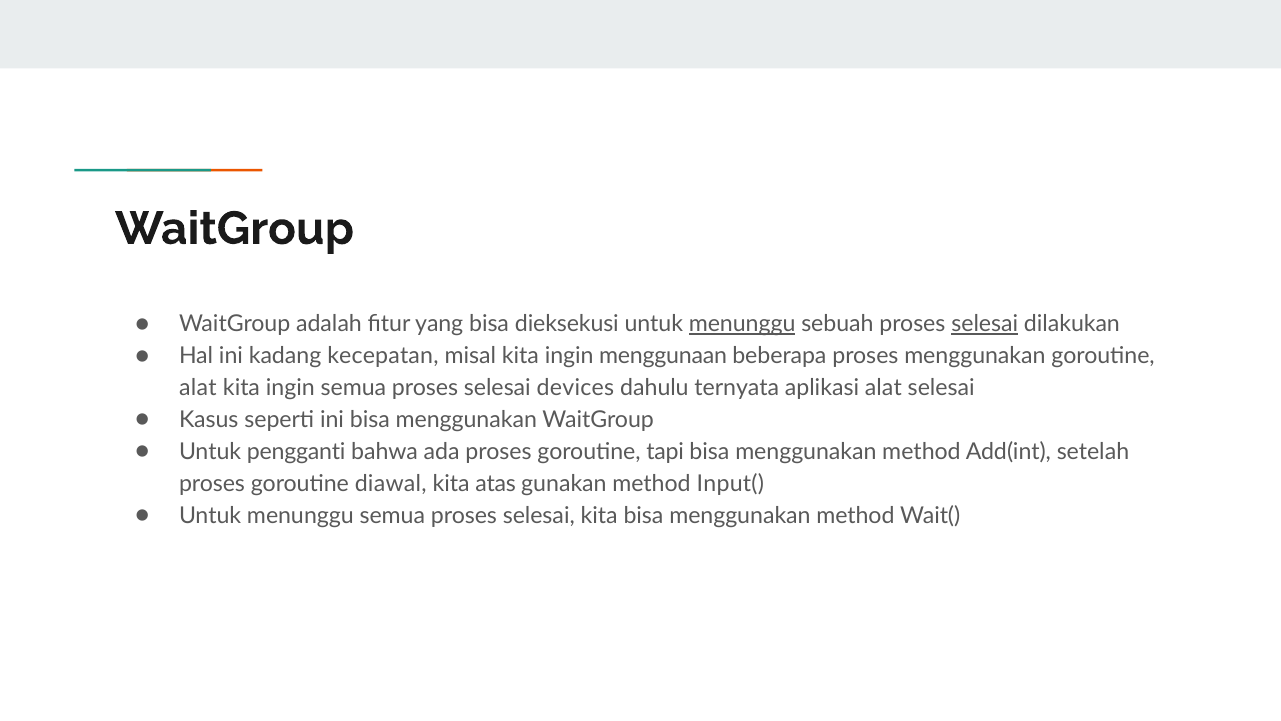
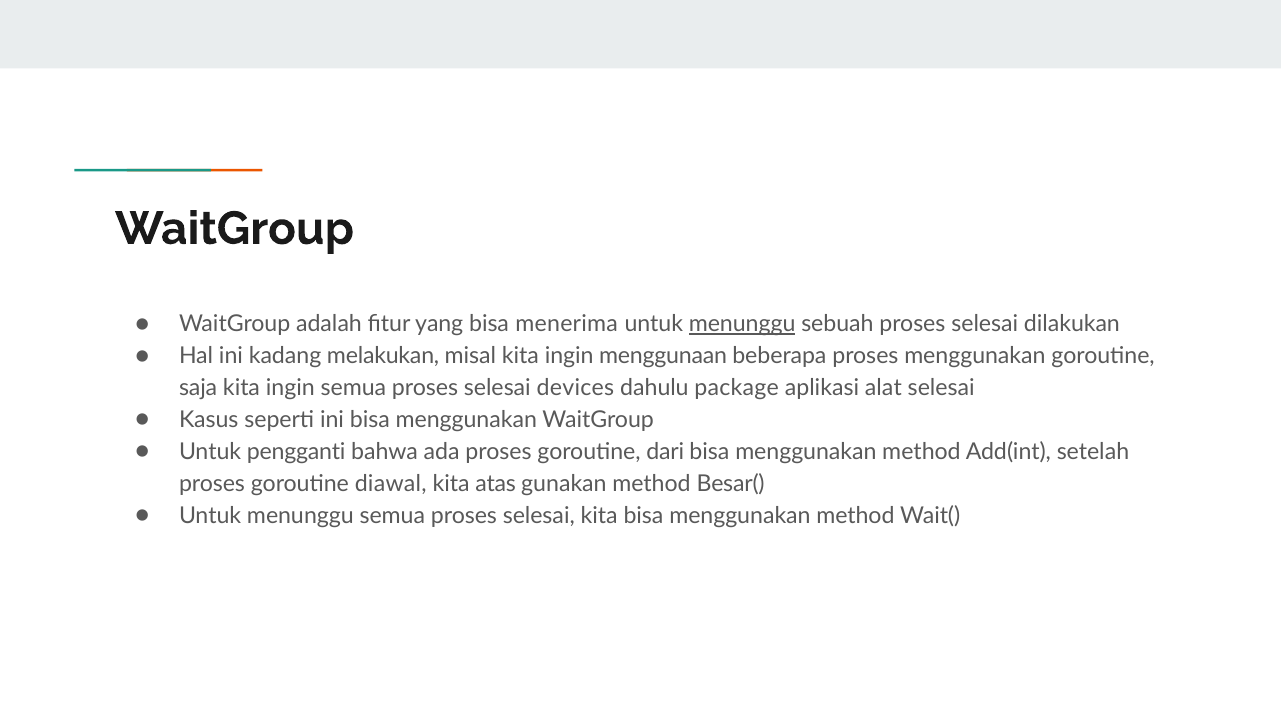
dieksekusi: dieksekusi -> menerima
selesai at (985, 324) underline: present -> none
kecepatan: kecepatan -> melakukan
alat at (198, 388): alat -> saja
ternyata: ternyata -> package
tapi: tapi -> dari
Input(: Input( -> Besar(
